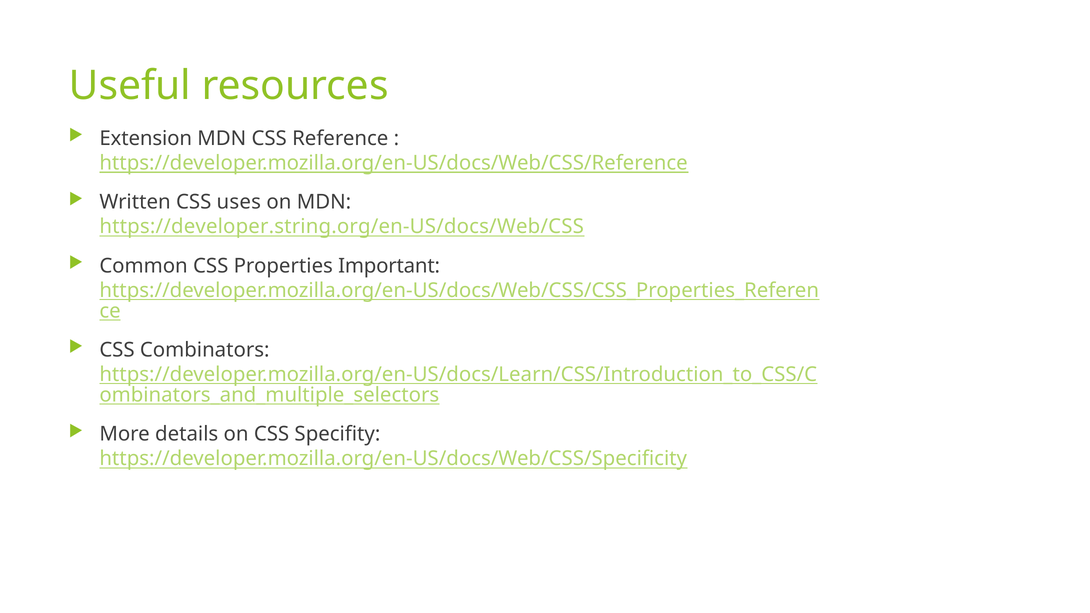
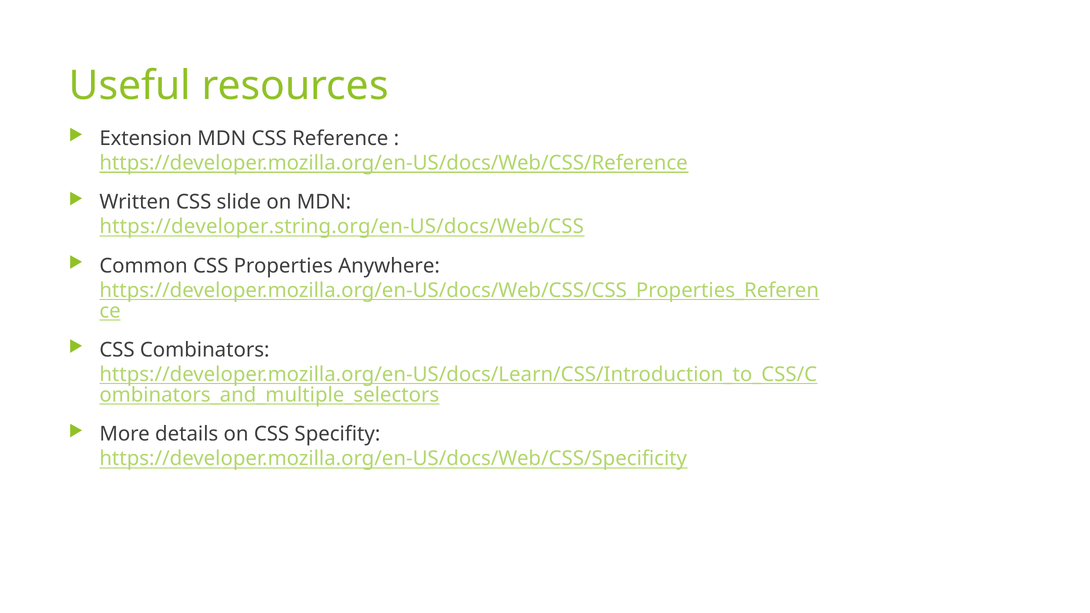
uses: uses -> slide
Important: Important -> Anywhere
